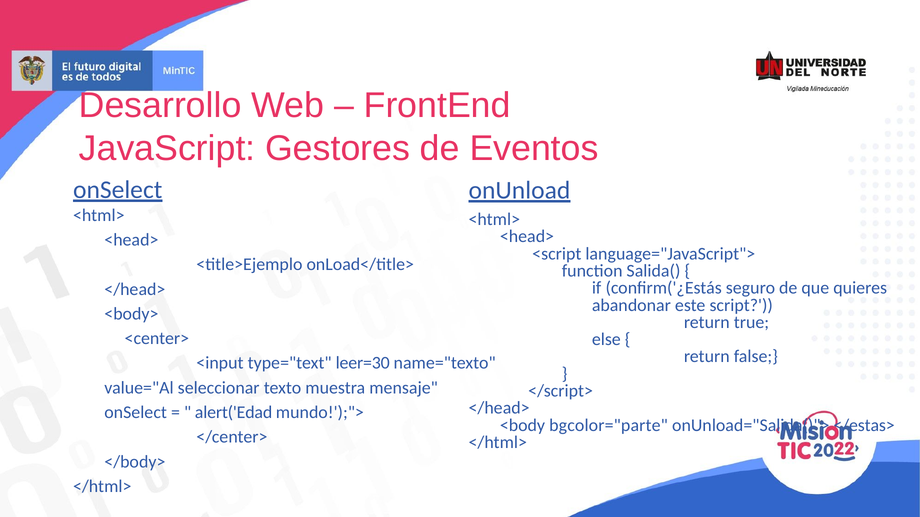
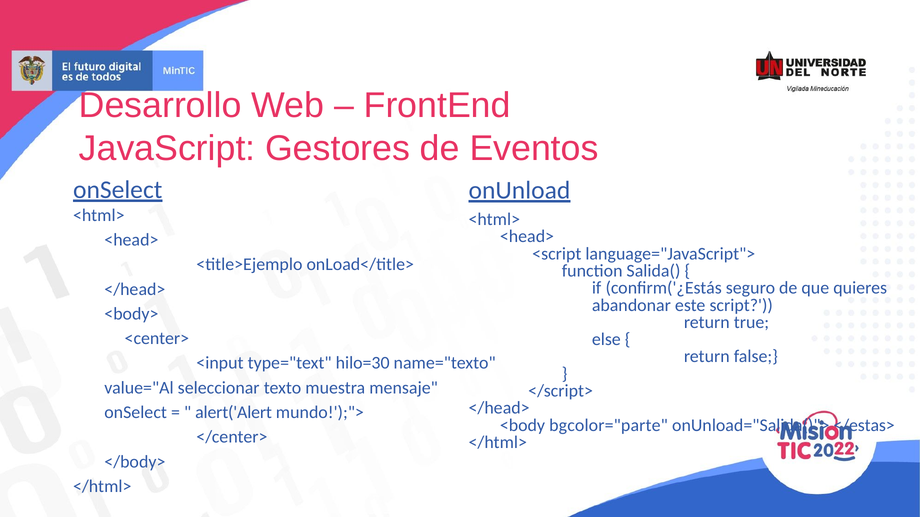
leer=30: leer=30 -> hilo=30
alert('Edad: alert('Edad -> alert('Alert
